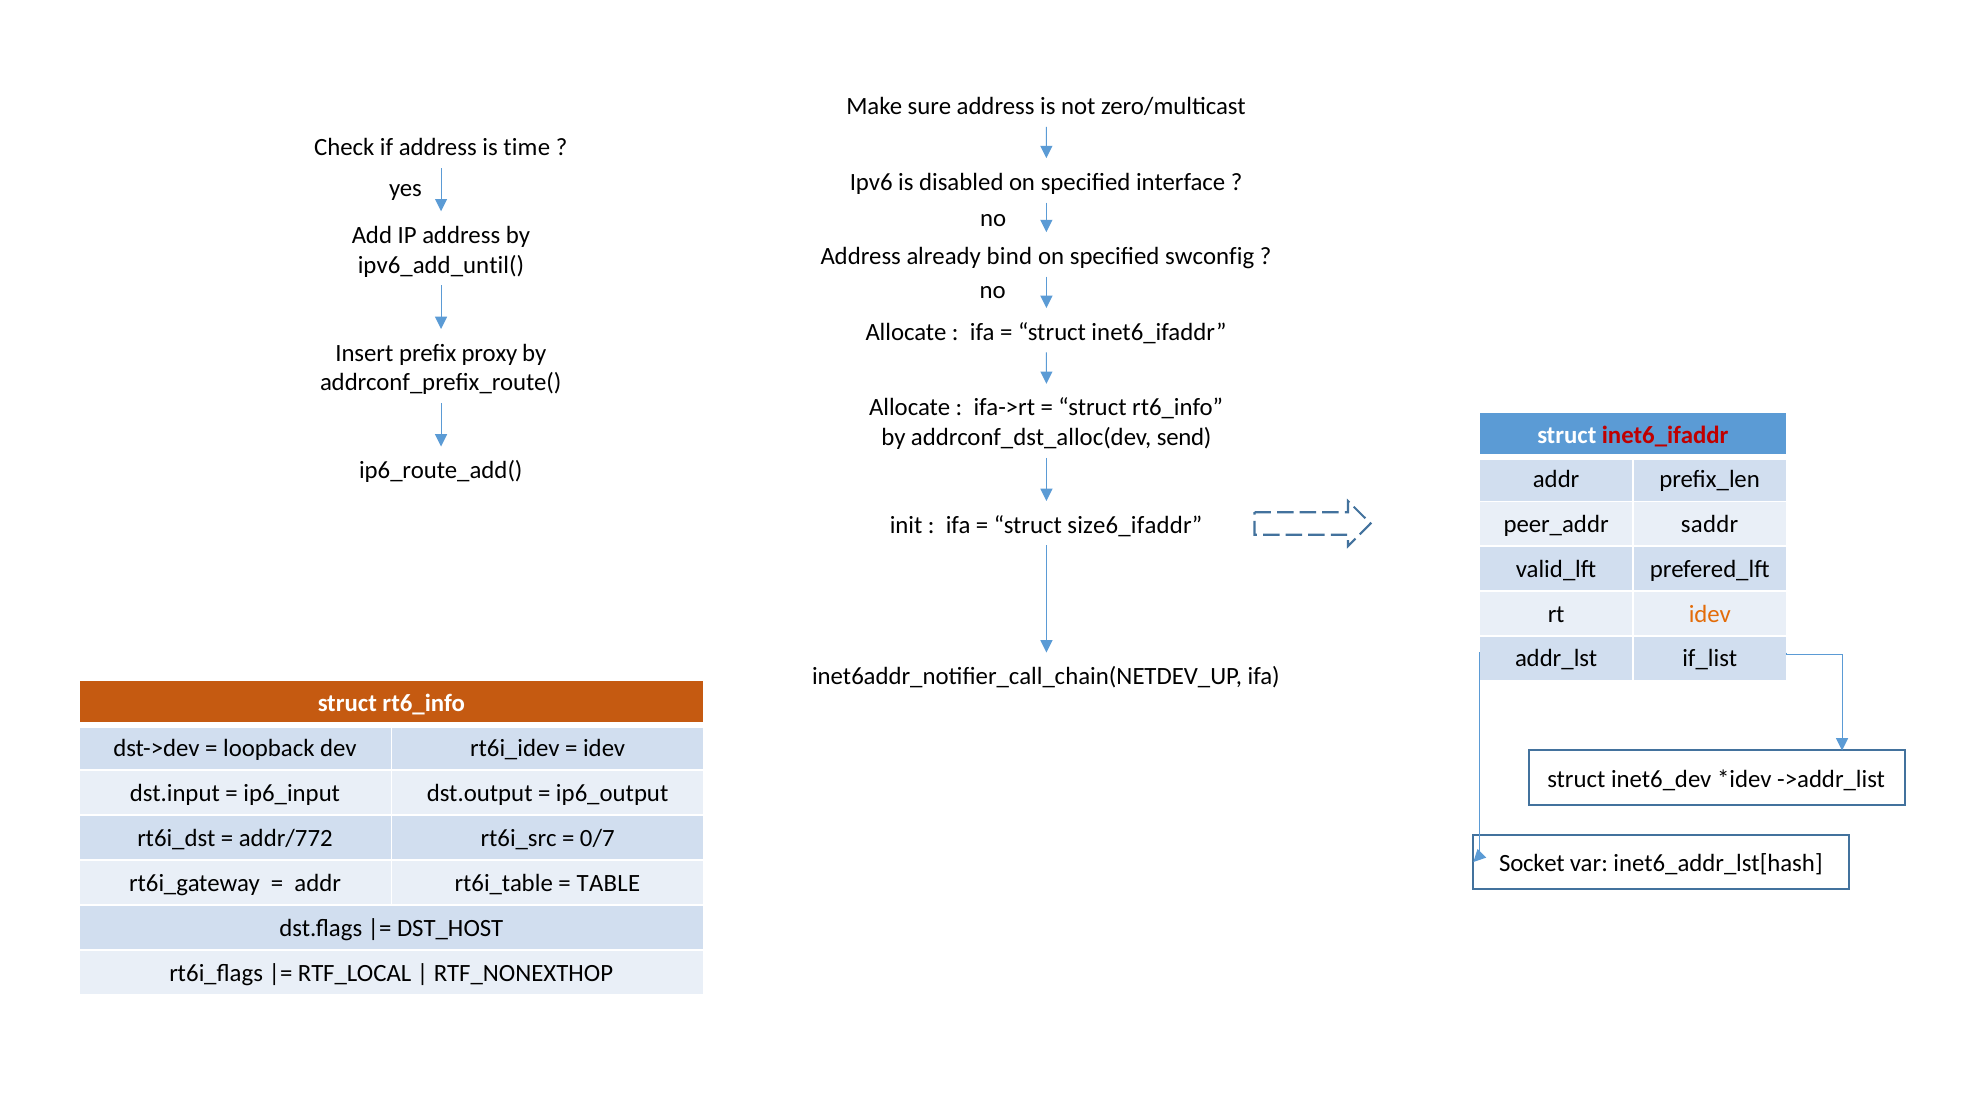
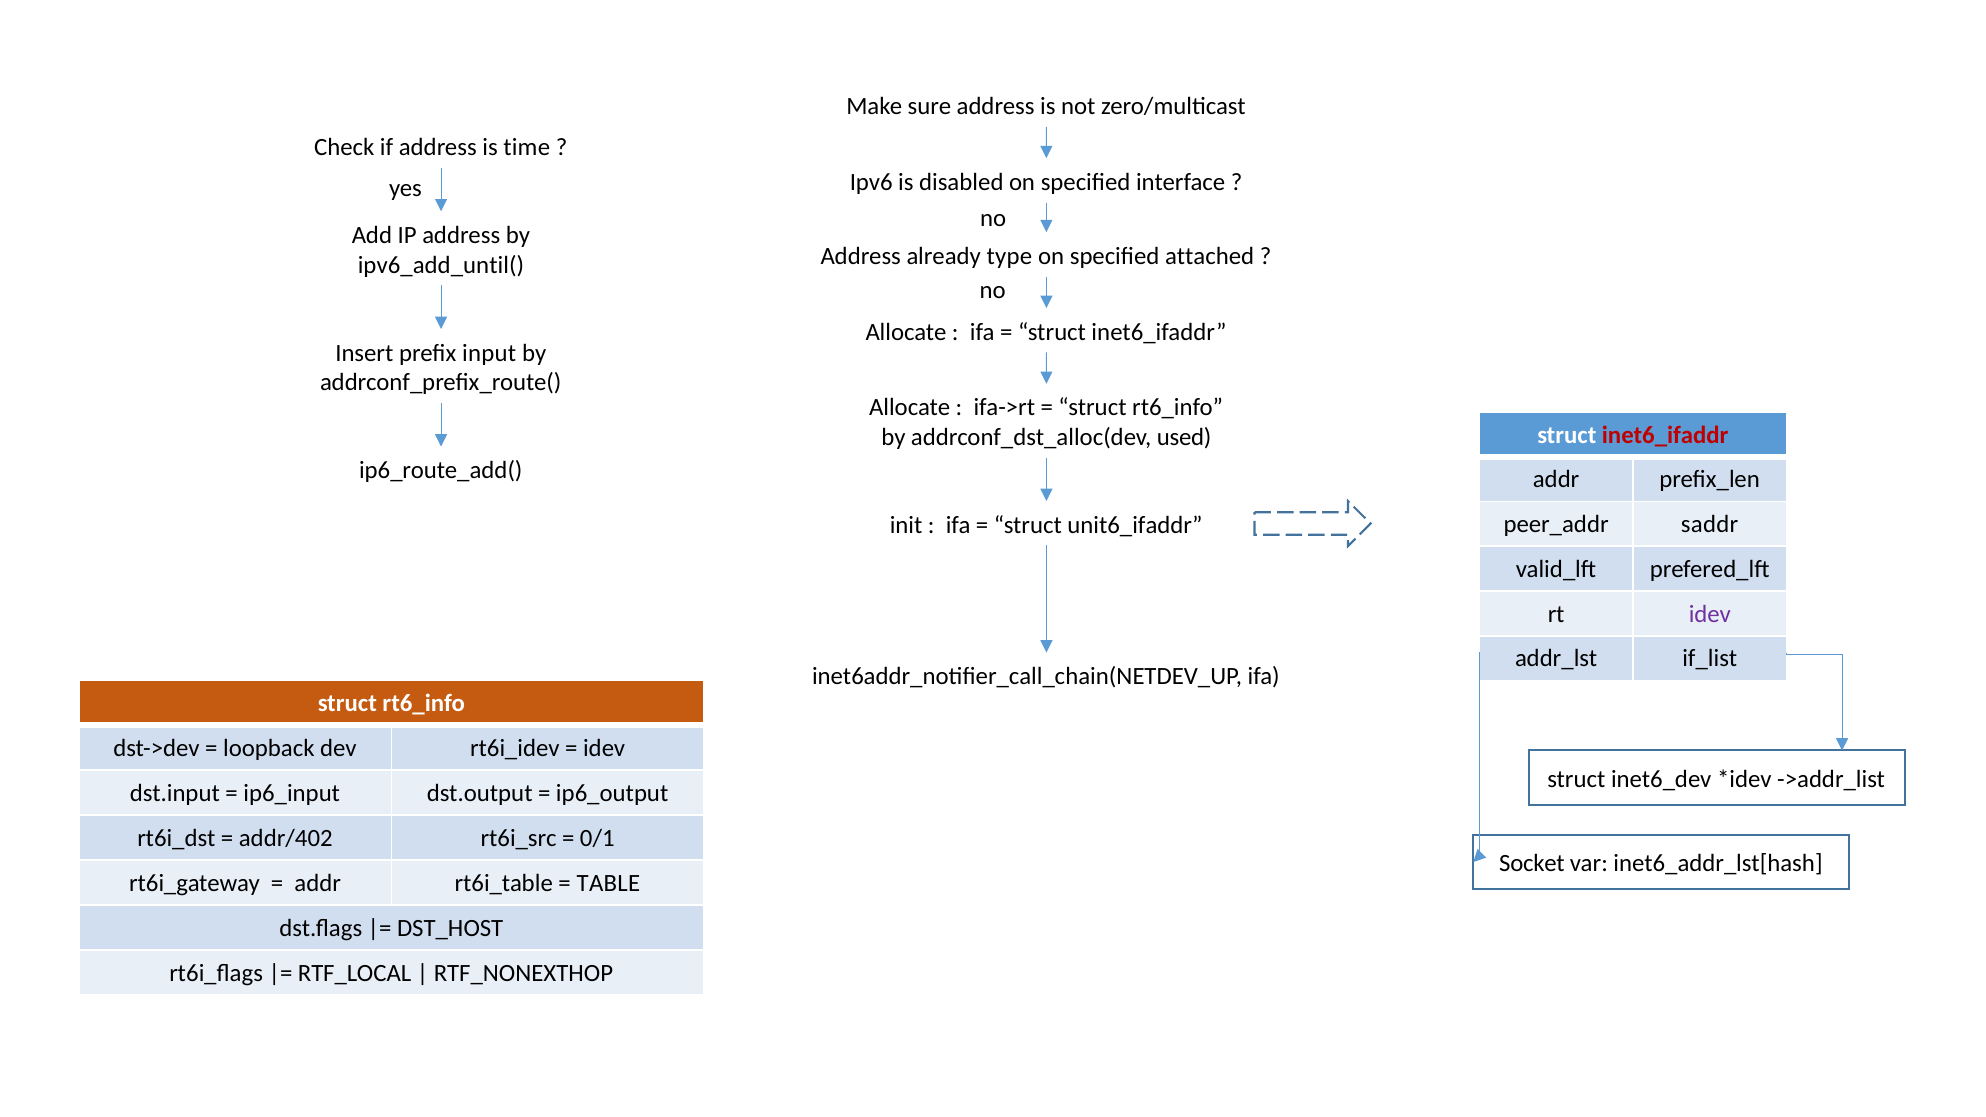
bind: bind -> type
swconfig: swconfig -> attached
proxy: proxy -> input
send: send -> used
size6_ifaddr: size6_ifaddr -> unit6_ifaddr
idev at (1710, 614) colour: orange -> purple
addr/772: addr/772 -> addr/402
0/7: 0/7 -> 0/1
